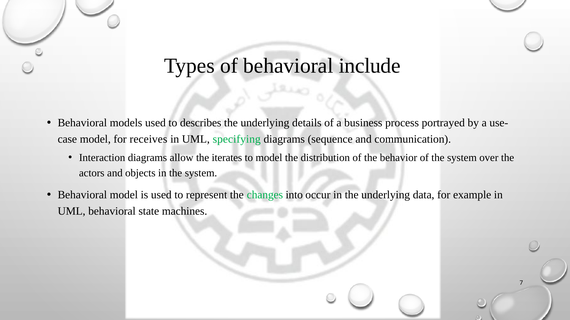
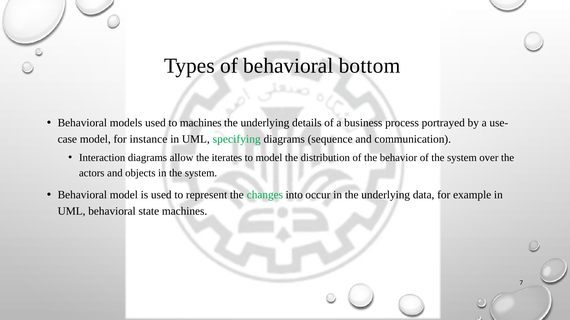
include: include -> bottom
to describes: describes -> machines
receives: receives -> instance
